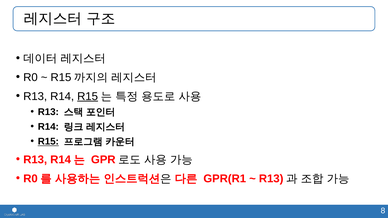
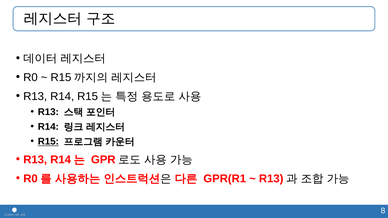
R15 at (88, 96) underline: present -> none
